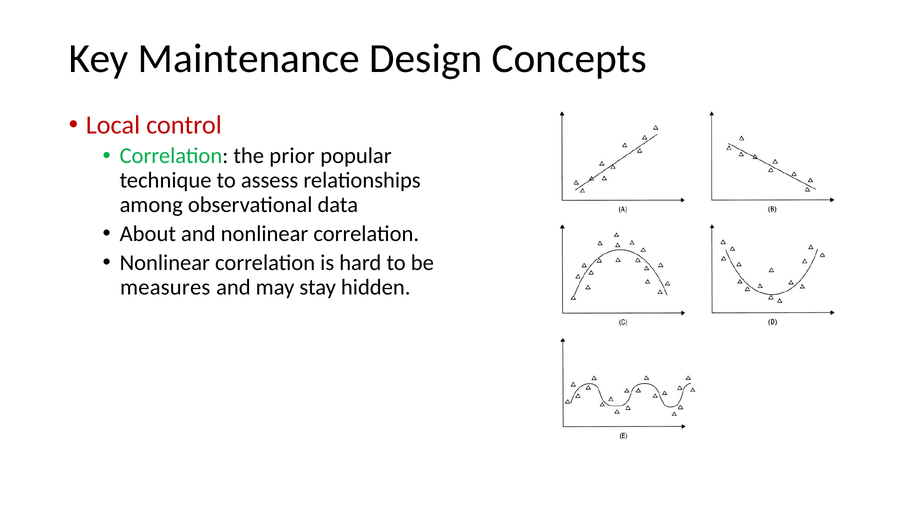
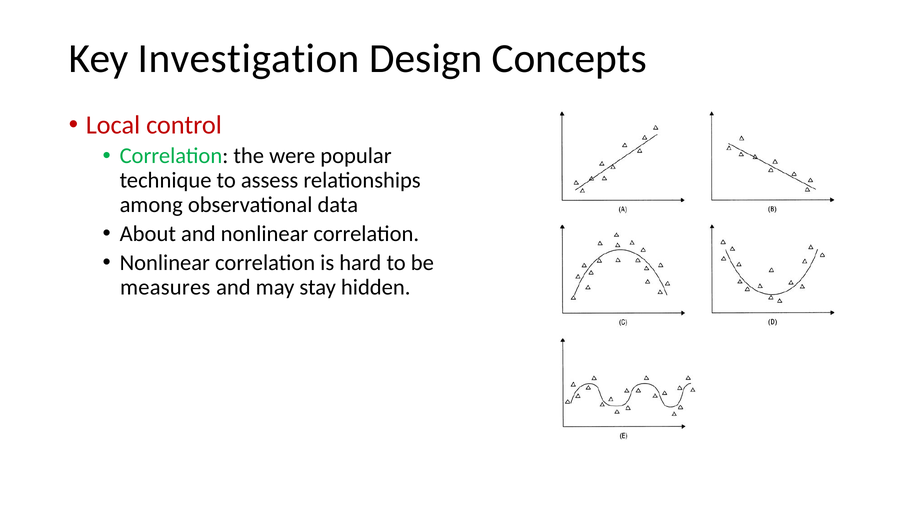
Maintenance: Maintenance -> Investigation
prior: prior -> were
